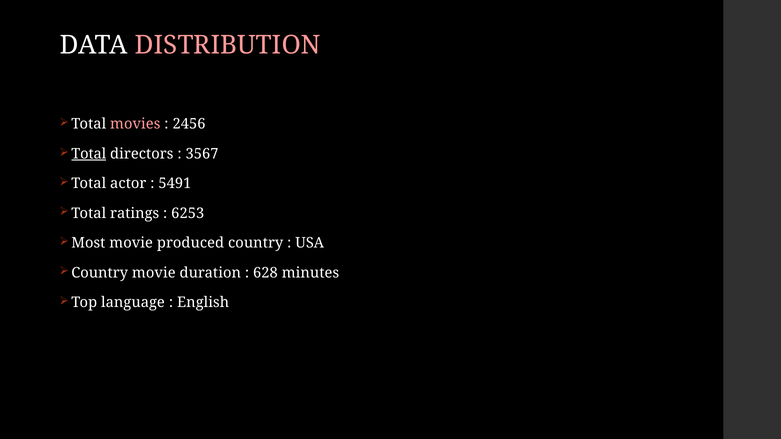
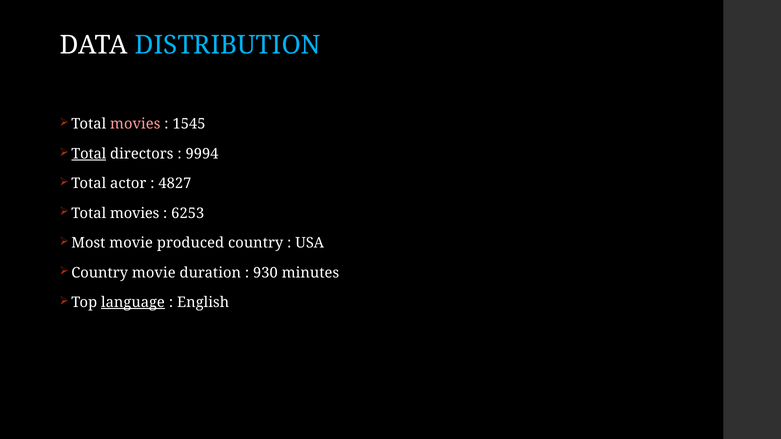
DISTRIBUTION colour: pink -> light blue
2456: 2456 -> 1545
3567: 3567 -> 9994
5491: 5491 -> 4827
ratings at (135, 213): ratings -> movies
628: 628 -> 930
language underline: none -> present
